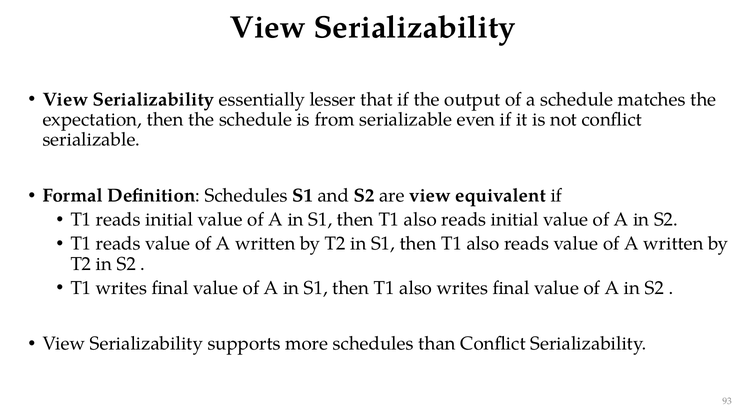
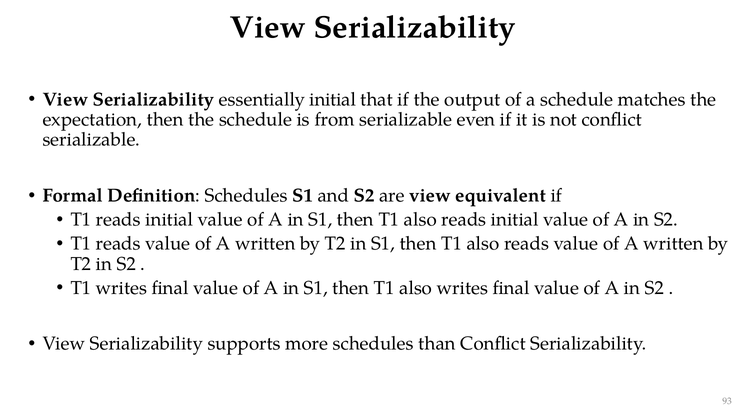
essentially lesser: lesser -> initial
